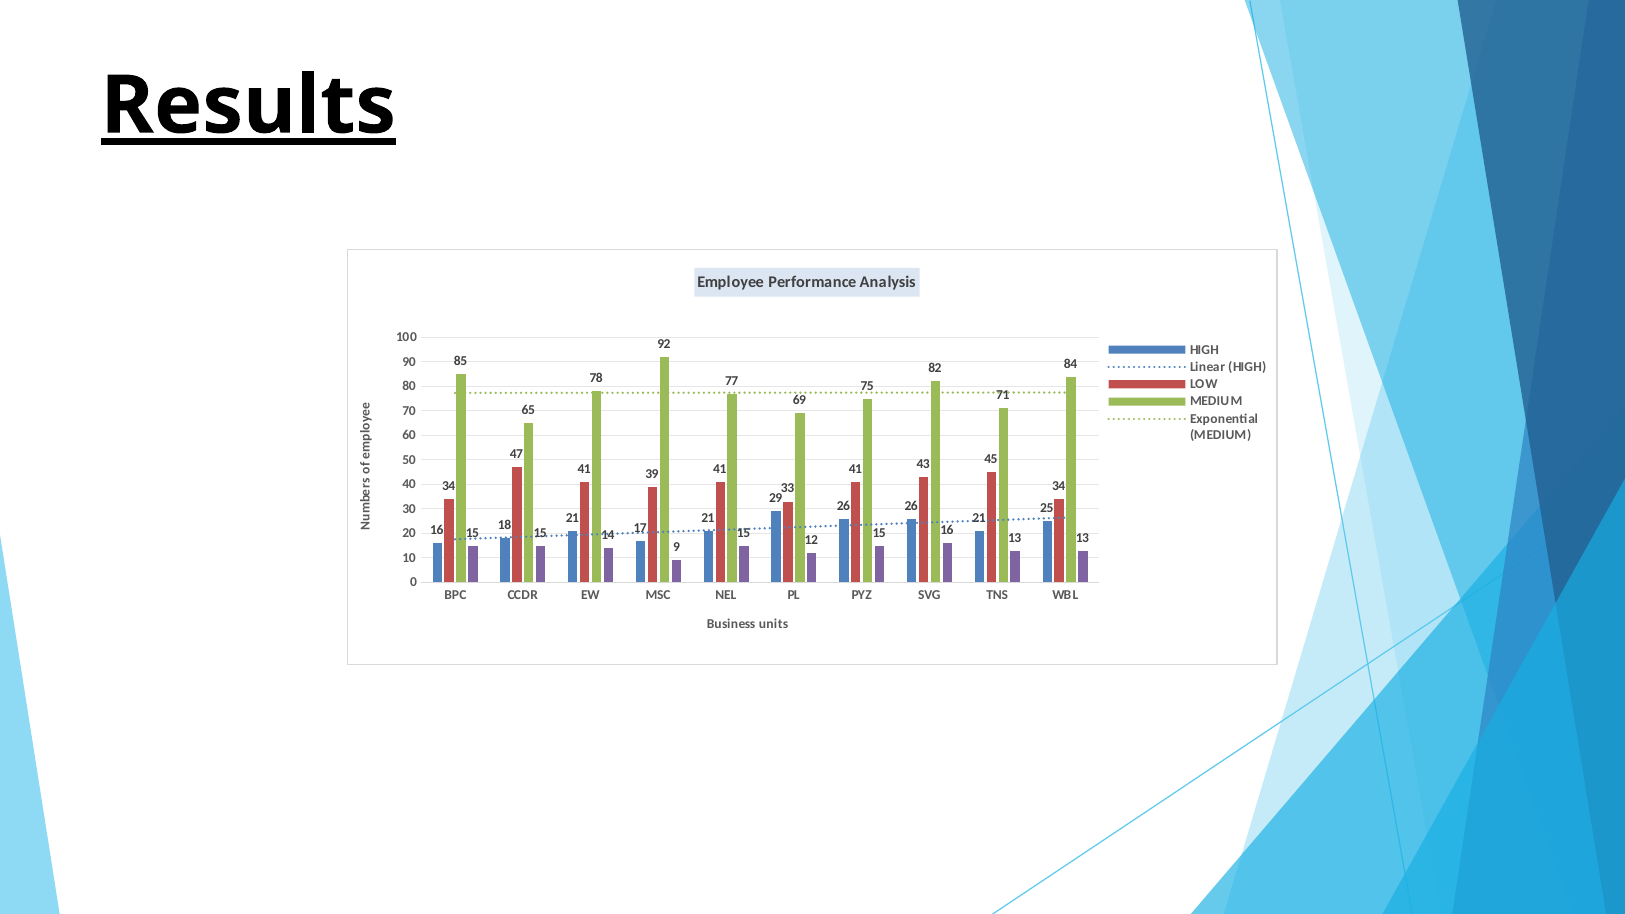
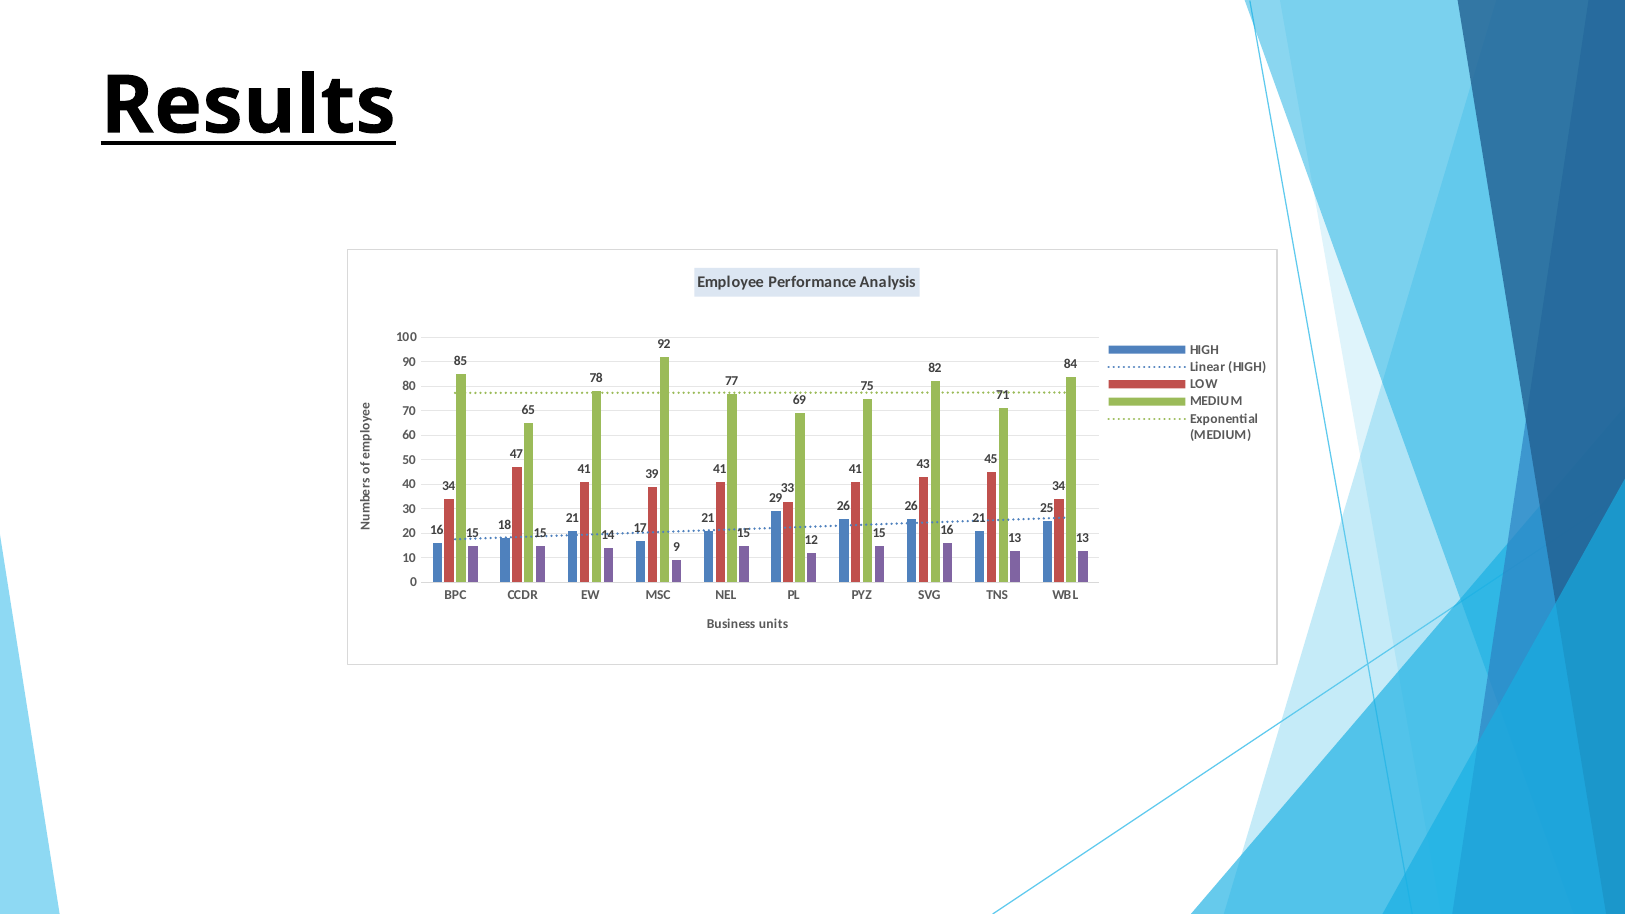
Results underline: present -> none
